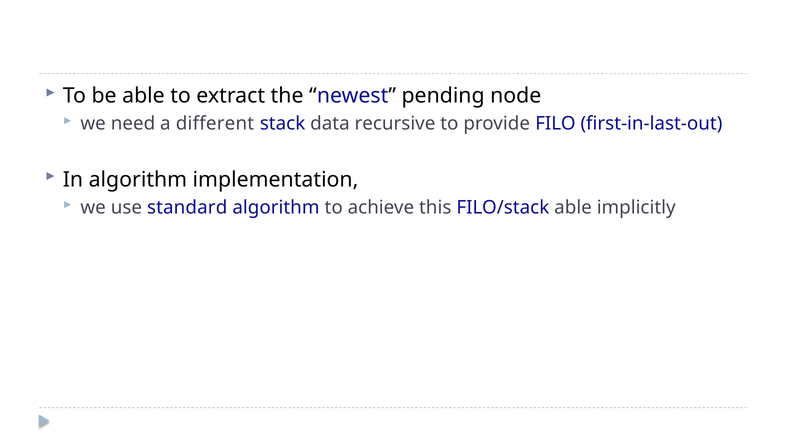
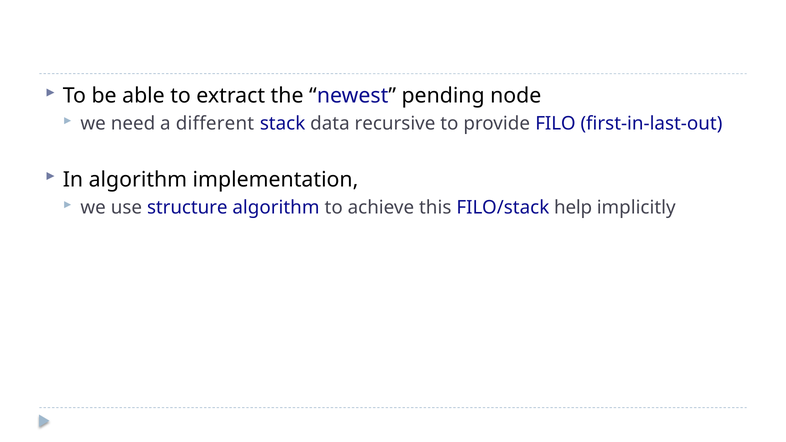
standard: standard -> structure
FILO/stack able: able -> help
